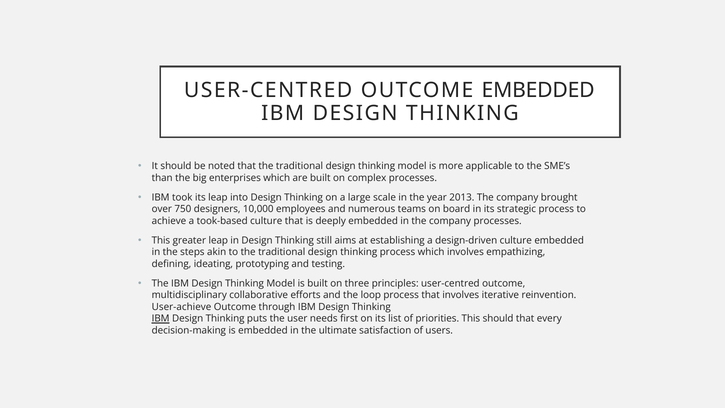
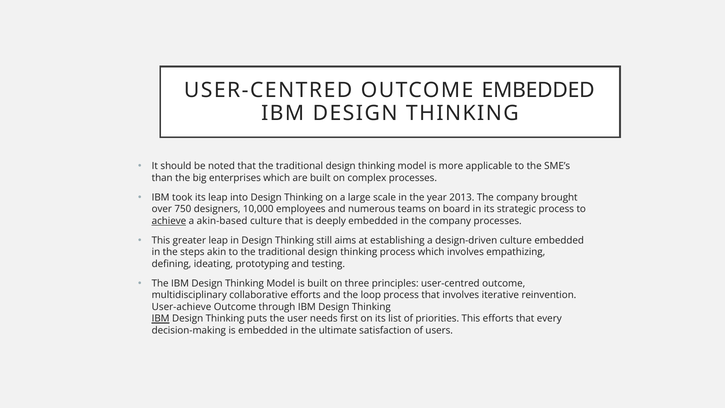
achieve underline: none -> present
took-based: took-based -> akin-based
This should: should -> efforts
